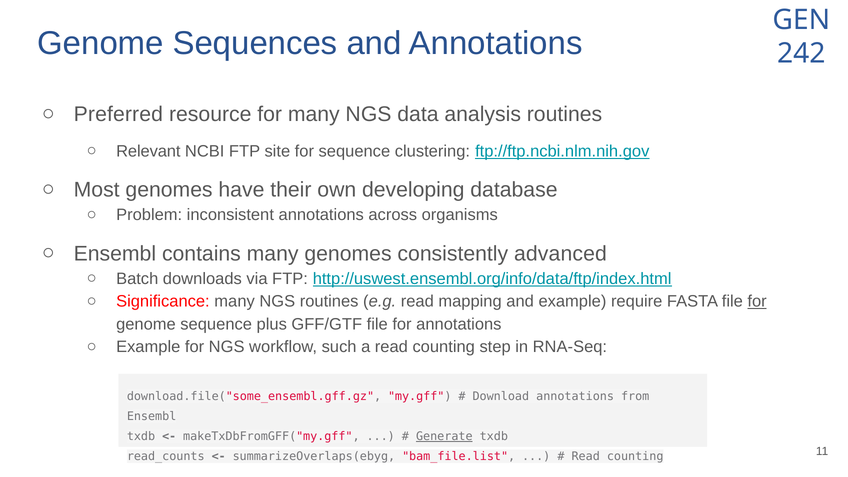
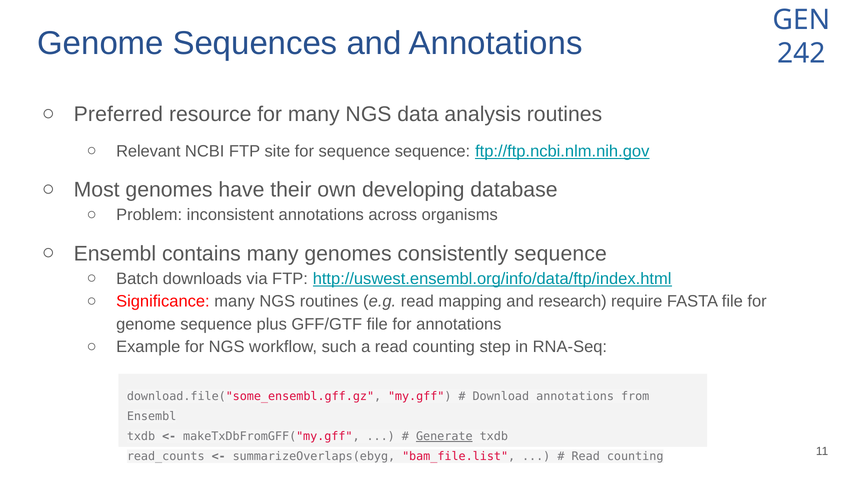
sequence clustering: clustering -> sequence
consistently advanced: advanced -> sequence
and example: example -> research
for at (757, 301) underline: present -> none
